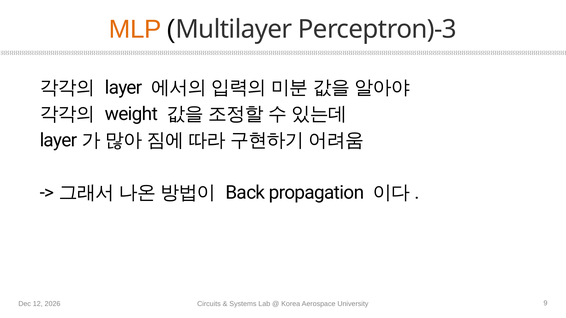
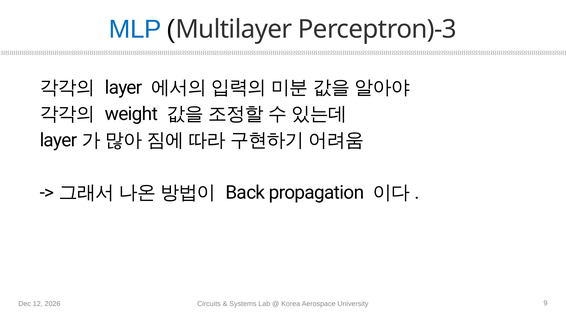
MLP colour: orange -> blue
